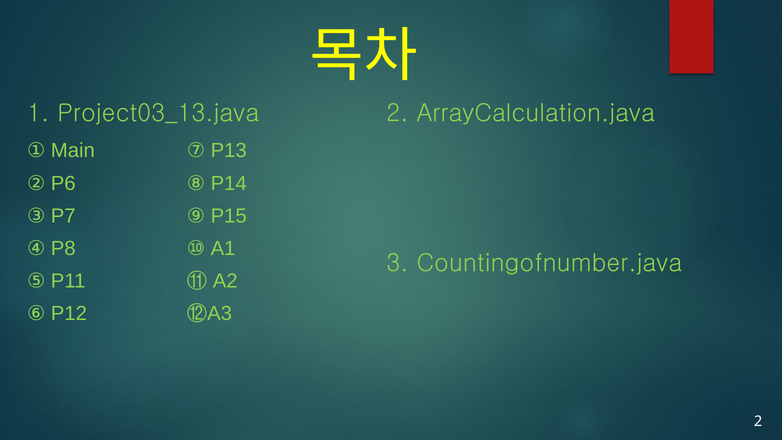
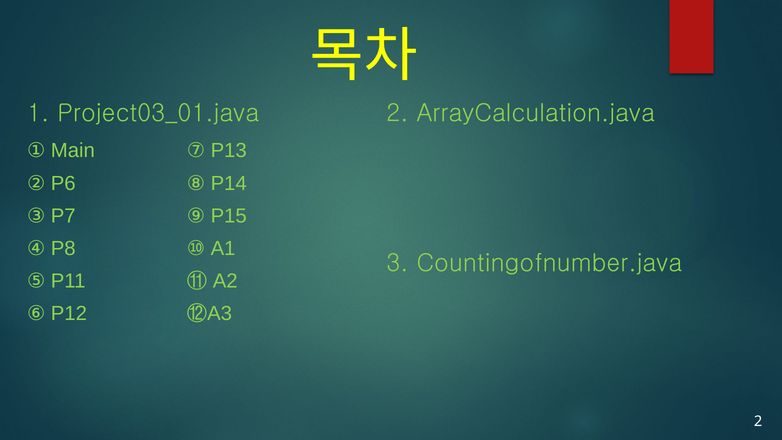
Project03_13.java: Project03_13.java -> Project03_01.java
